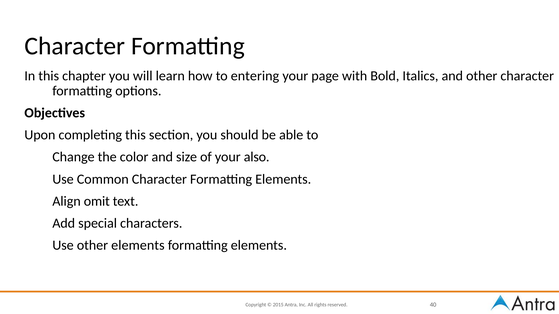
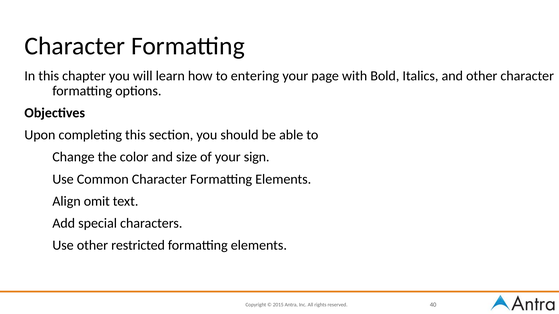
also: also -> sign
other elements: elements -> restricted
